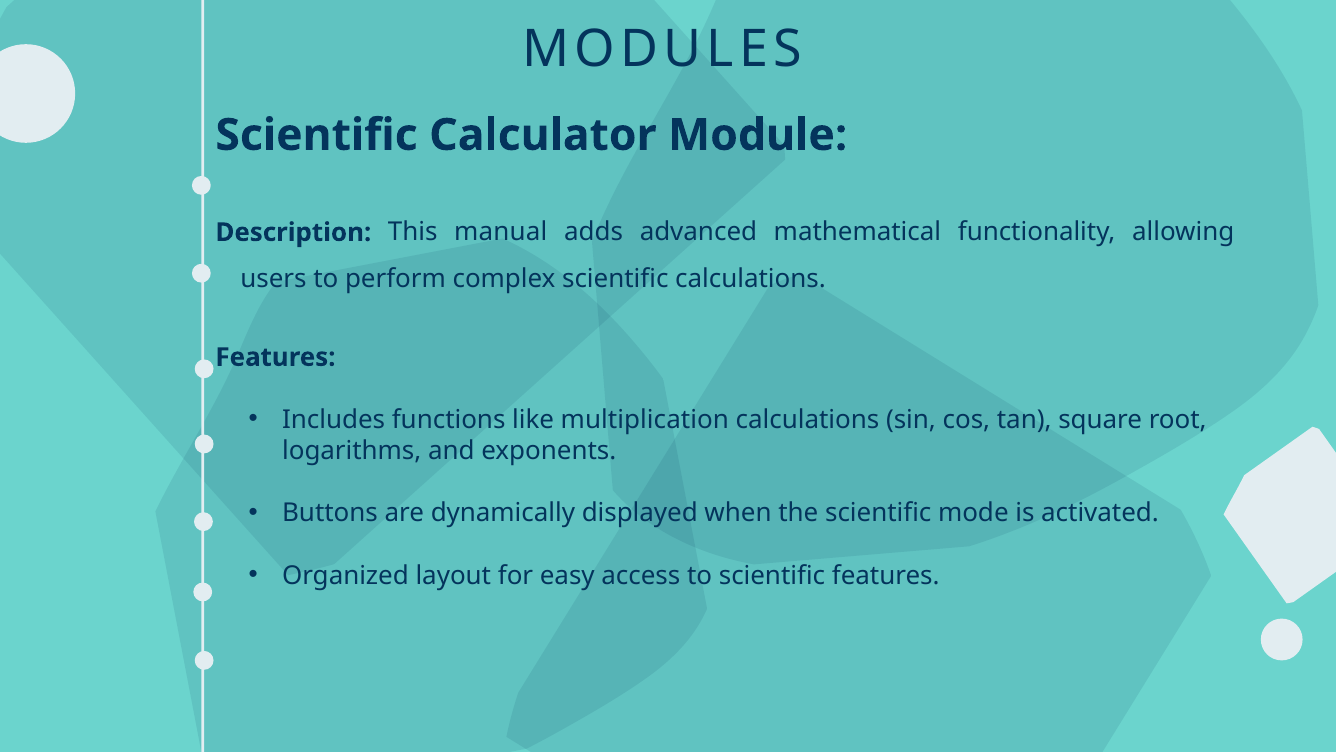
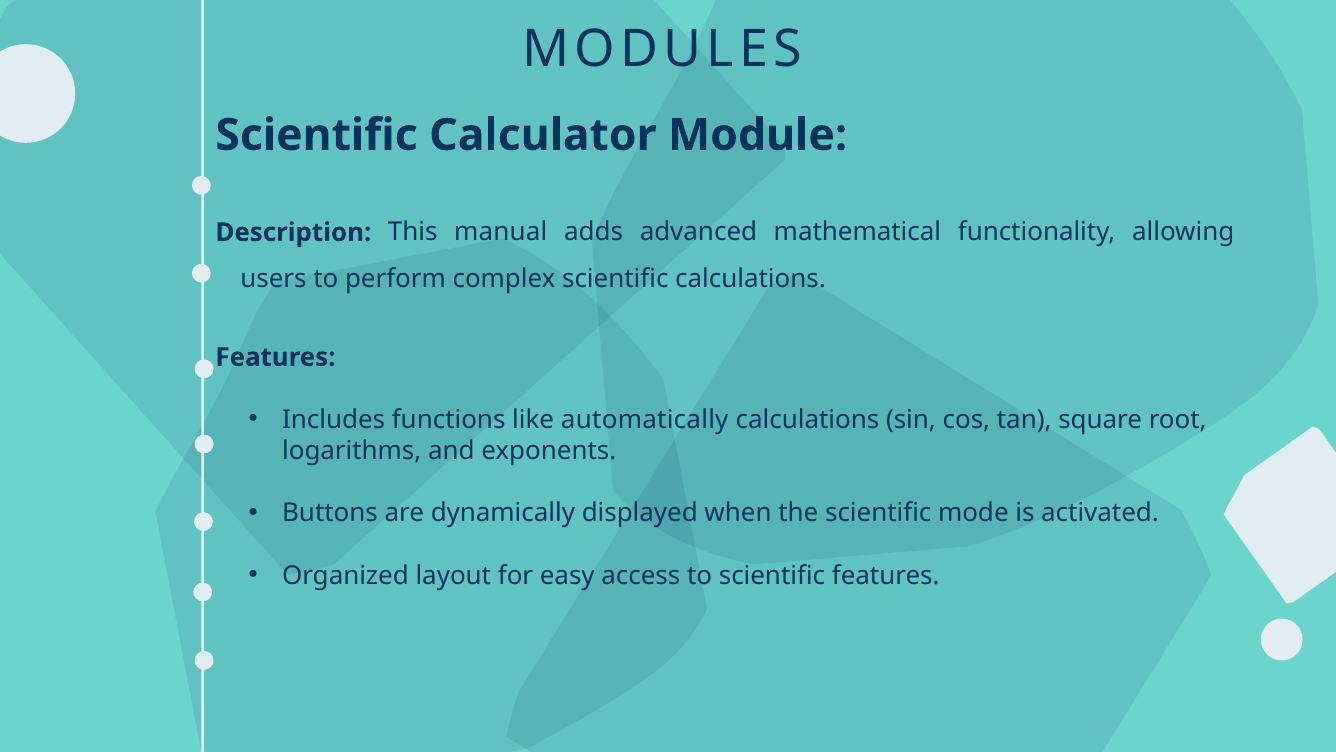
multiplication: multiplication -> automatically
